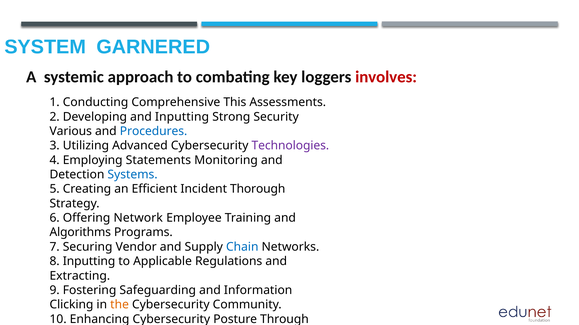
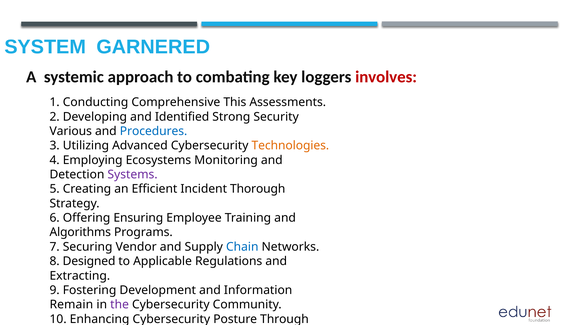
and Inputting: Inputting -> Identified
Technologies colour: purple -> orange
Statements: Statements -> Ecosystems
Systems colour: blue -> purple
Network: Network -> Ensuring
8 Inputting: Inputting -> Designed
Safeguarding: Safeguarding -> Development
Clicking: Clicking -> Remain
the colour: orange -> purple
